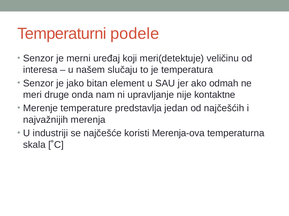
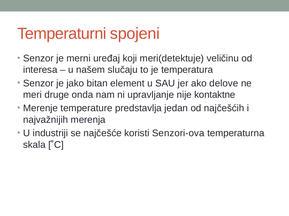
podele: podele -> spojeni
odmah: odmah -> delove
Merenja-ova: Merenja-ova -> Senzori-ova
